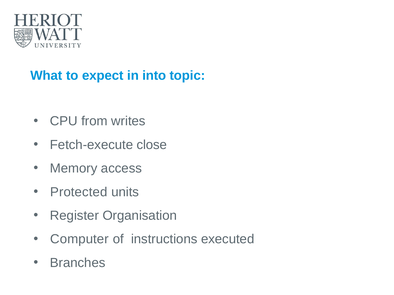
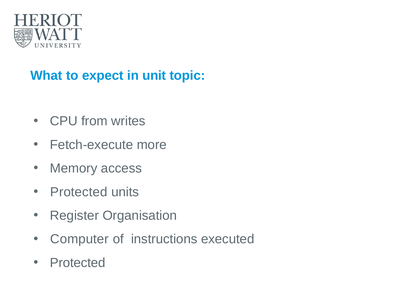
into: into -> unit
close: close -> more
Branches at (78, 263): Branches -> Protected
